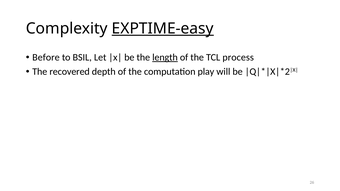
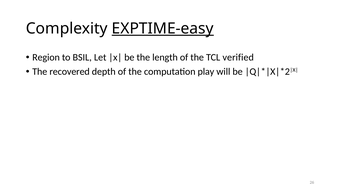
Before: Before -> Region
length underline: present -> none
process: process -> verified
